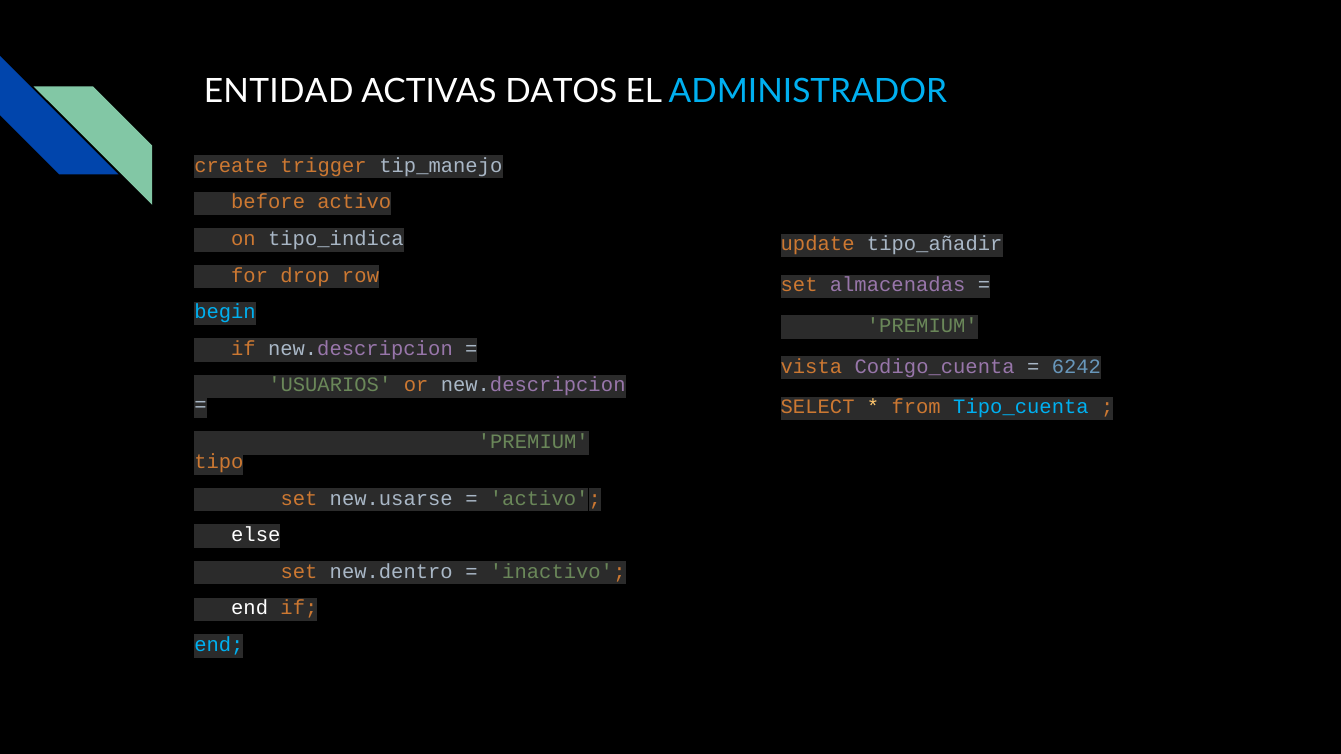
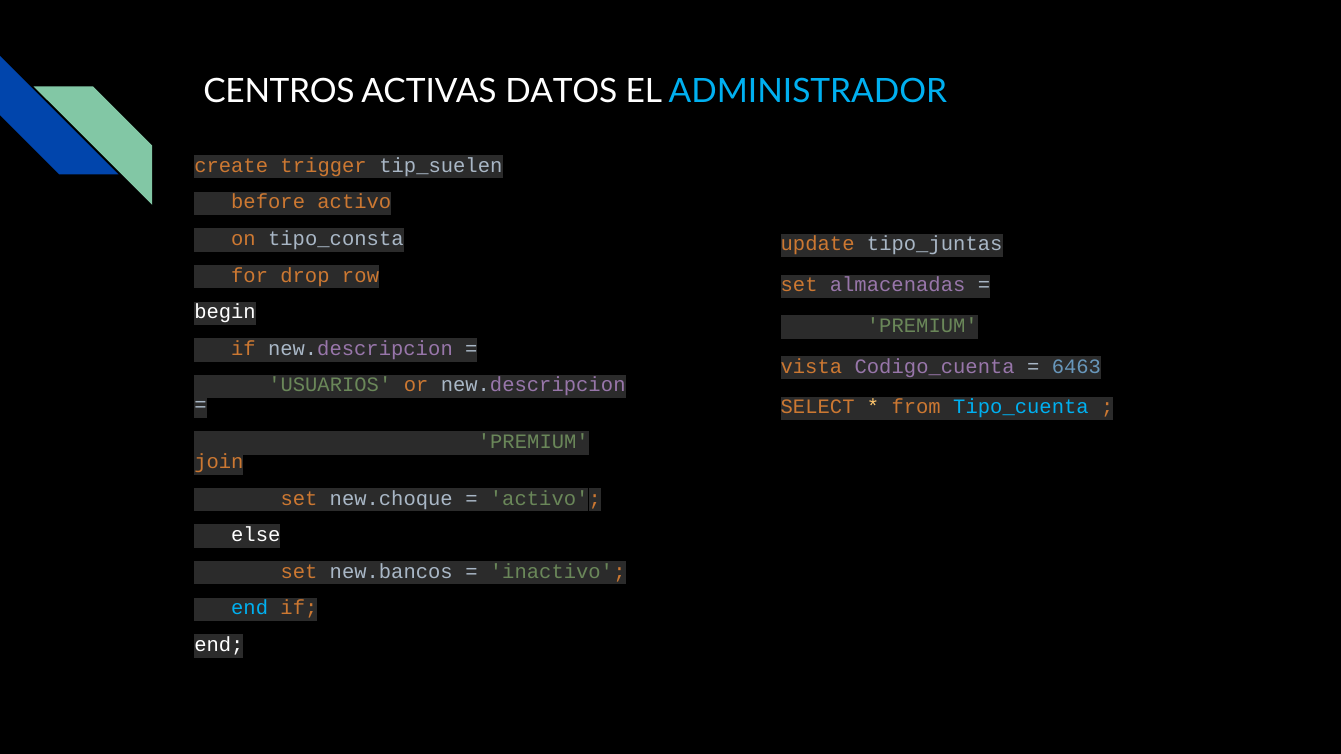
ENTIDAD: ENTIDAD -> CENTROS
tip_manejo: tip_manejo -> tip_suelen
tipo_indica: tipo_indica -> tipo_consta
tipo_añadir: tipo_añadir -> tipo_juntas
begin colour: light blue -> white
6242: 6242 -> 6463
tipo: tipo -> join
new.usarse: new.usarse -> new.choque
new.dentro: new.dentro -> new.bancos
end at (250, 608) colour: white -> light blue
end at (219, 645) colour: light blue -> white
